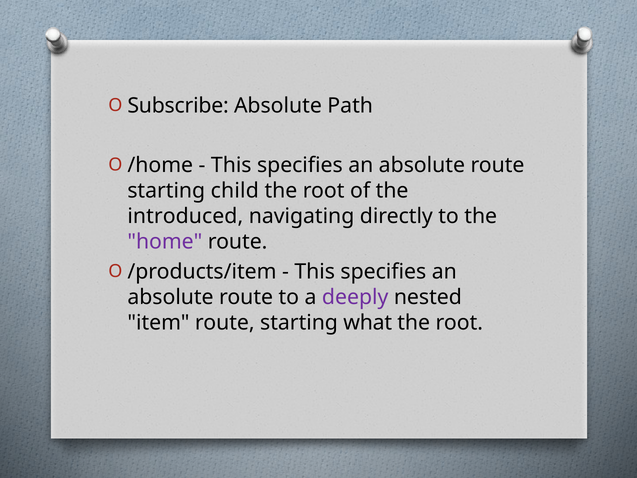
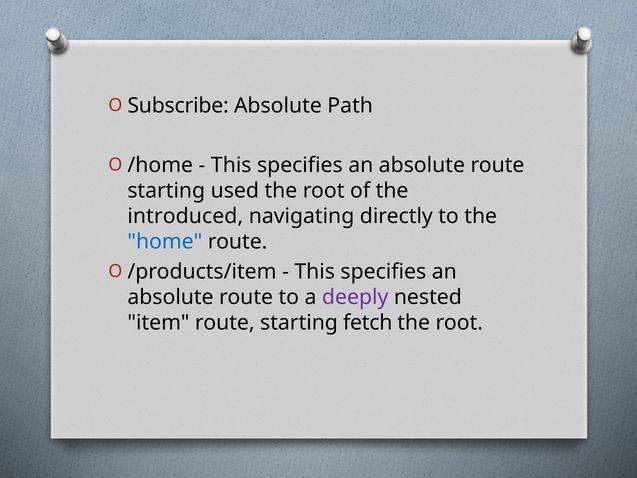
child: child -> used
home colour: purple -> blue
what: what -> fetch
